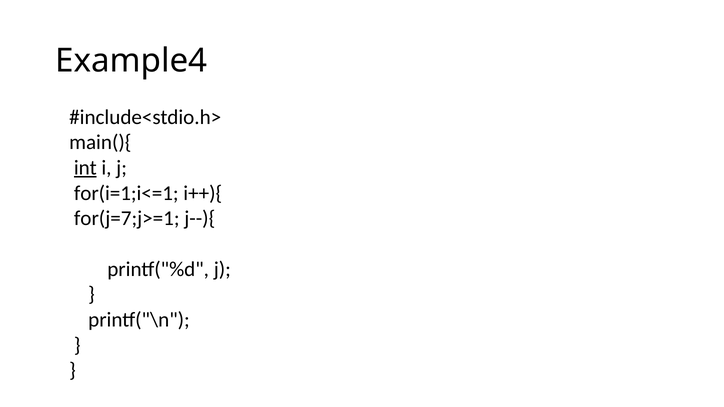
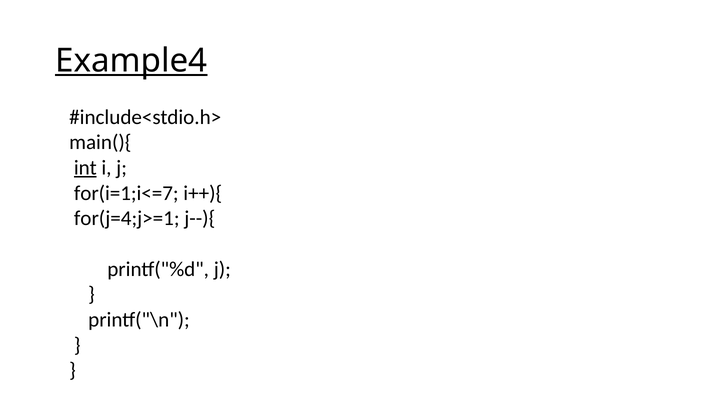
Example4 underline: none -> present
for(i=1;i<=1: for(i=1;i<=1 -> for(i=1;i<=7
for(j=7;j>=1: for(j=7;j>=1 -> for(j=4;j>=1
